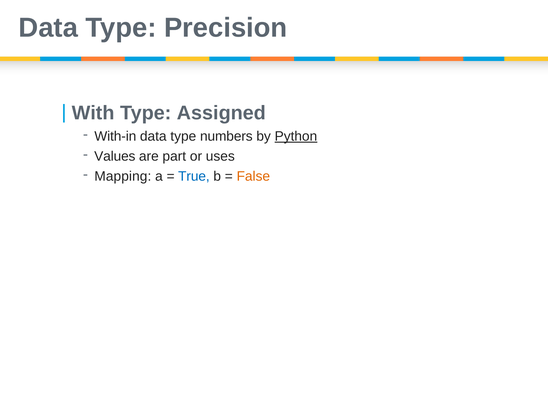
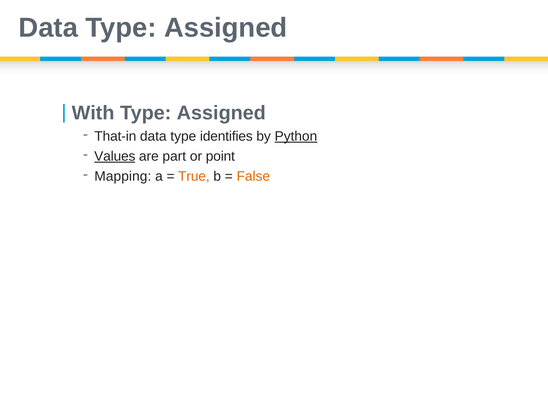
Data Type Precision: Precision -> Assigned
With-in: With-in -> That-in
numbers: numbers -> identifies
Values underline: none -> present
uses: uses -> point
True colour: blue -> orange
